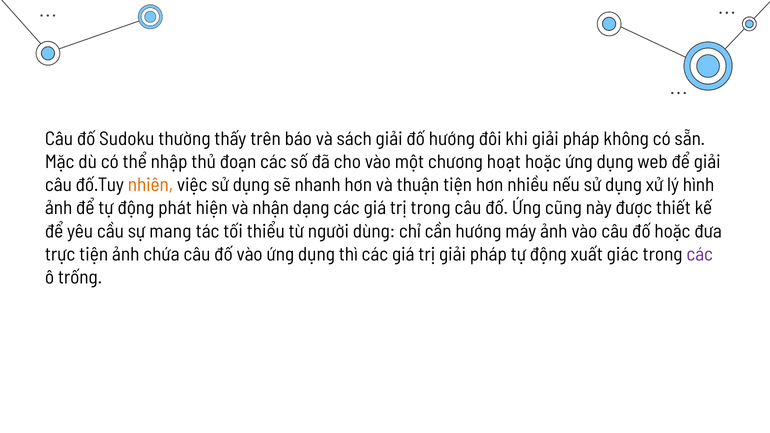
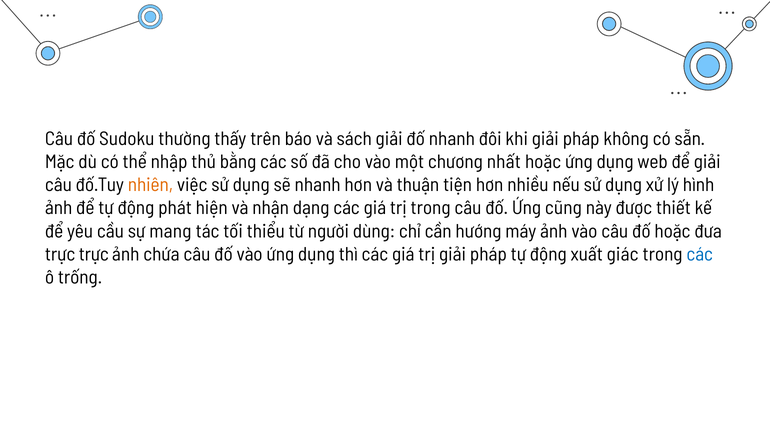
đố hướng: hướng -> nhanh
đoạn: đoạn -> bằng
hoạt: hoạt -> nhất
trực tiện: tiện -> trực
các at (700, 254) colour: purple -> blue
